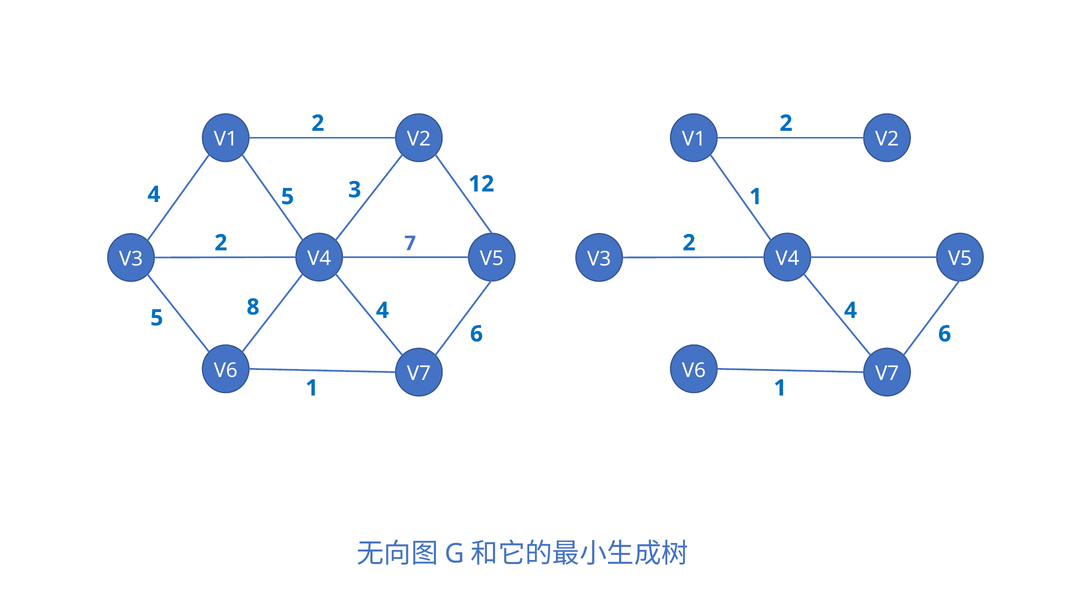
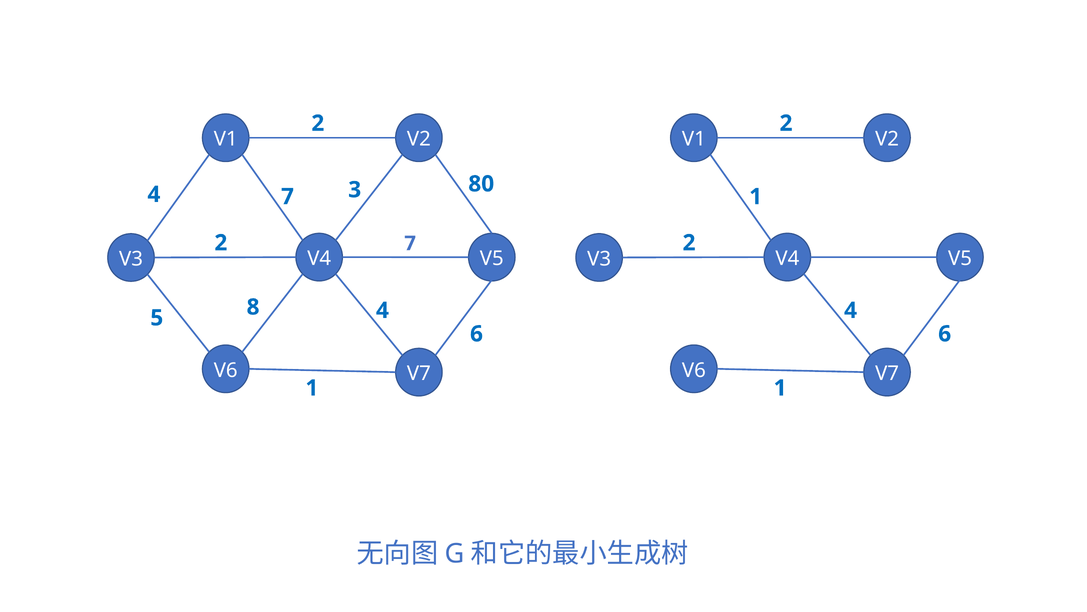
12: 12 -> 80
4 5: 5 -> 7
